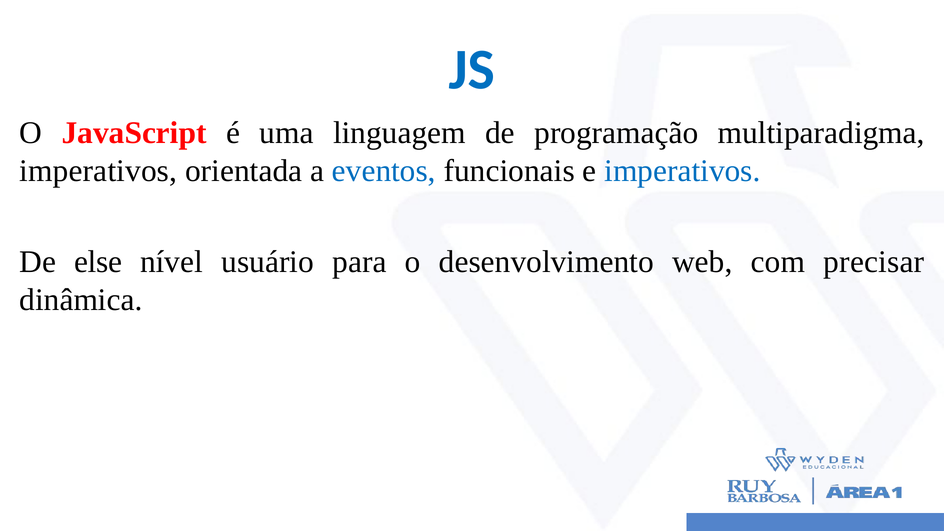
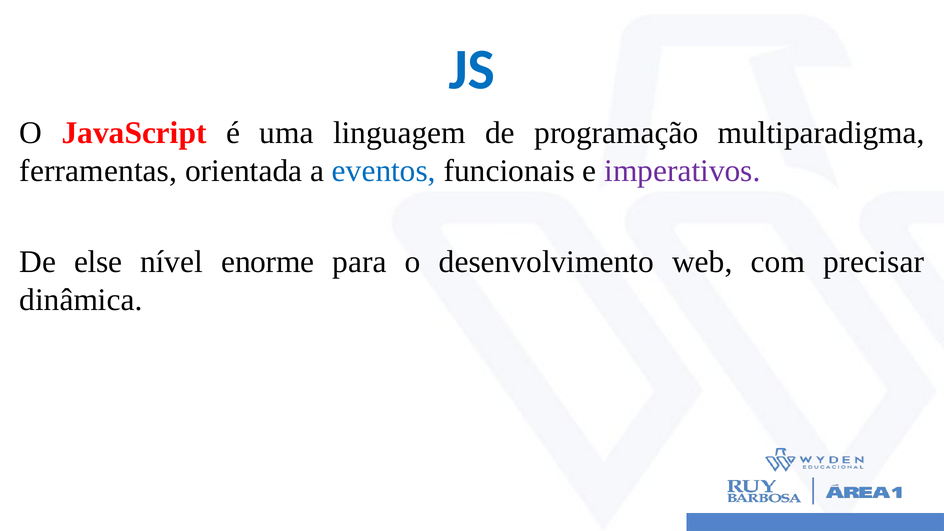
imperativos at (98, 171): imperativos -> ferramentas
imperativos at (682, 171) colour: blue -> purple
usuário: usuário -> enorme
